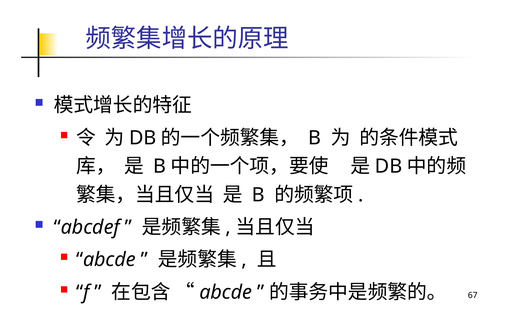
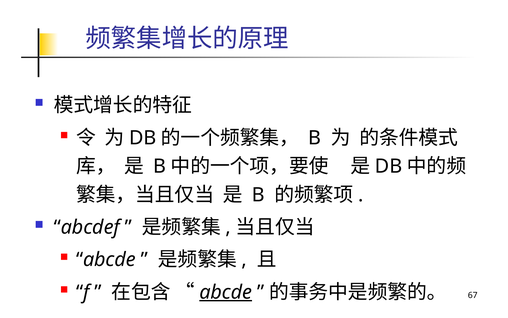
abcde at (226, 292) underline: none -> present
